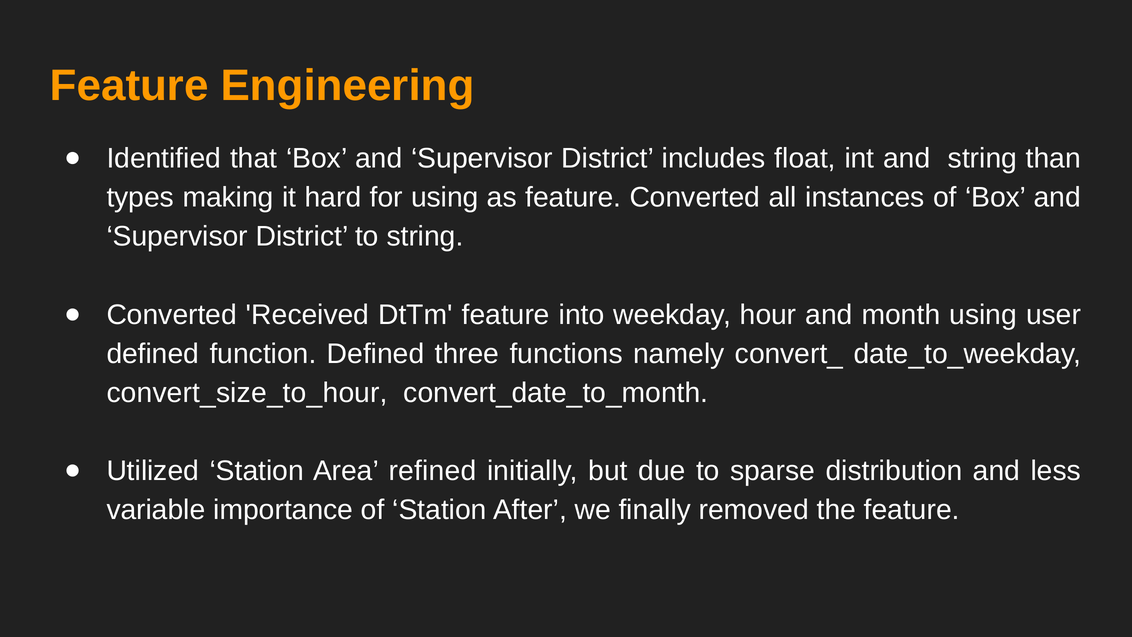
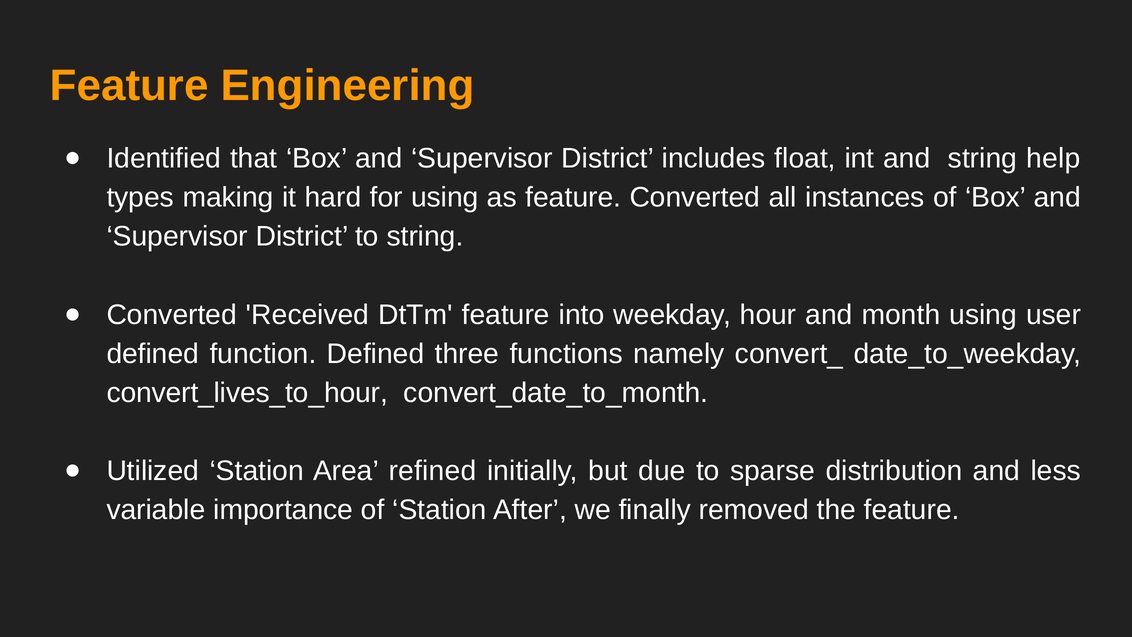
than: than -> help
convert_size_to_hour: convert_size_to_hour -> convert_lives_to_hour
